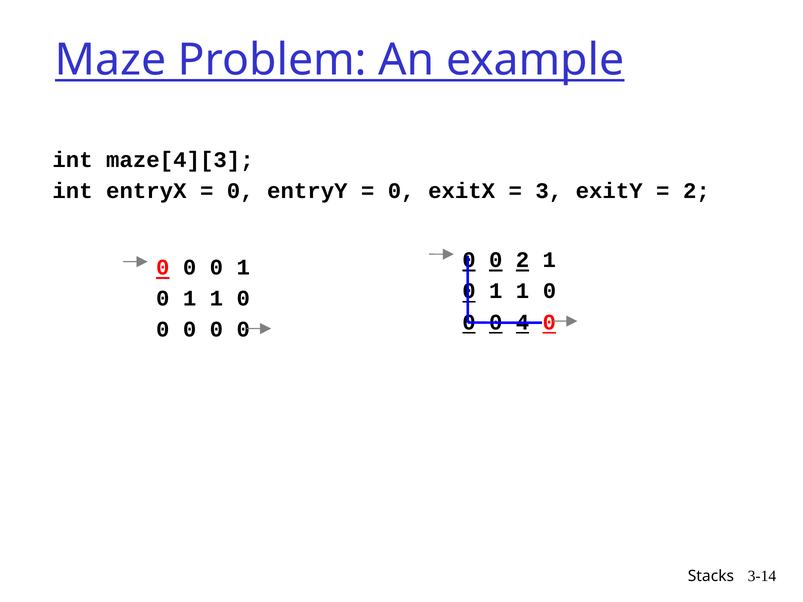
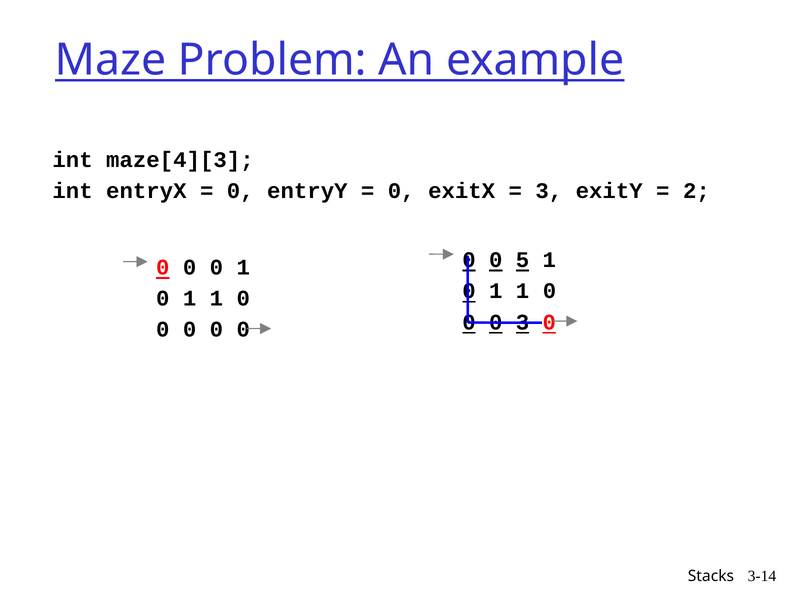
0 2: 2 -> 5
0 4: 4 -> 3
